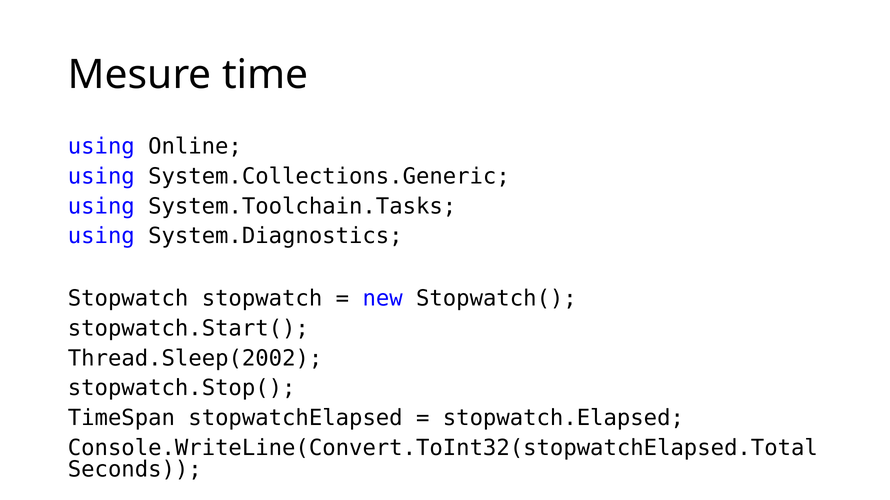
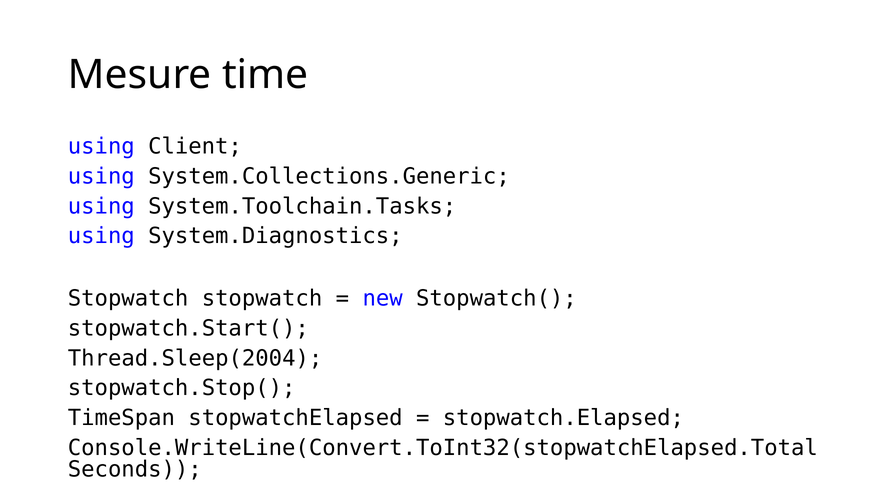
Online: Online -> Client
Thread.Sleep(2002: Thread.Sleep(2002 -> Thread.Sleep(2004
